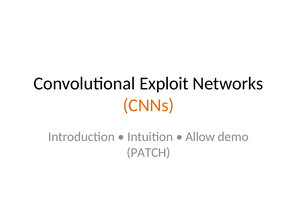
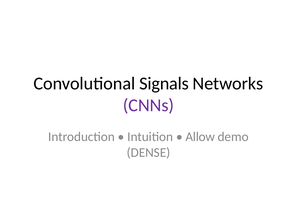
Exploit: Exploit -> Signals
CNNs colour: orange -> purple
PATCH: PATCH -> DENSE
